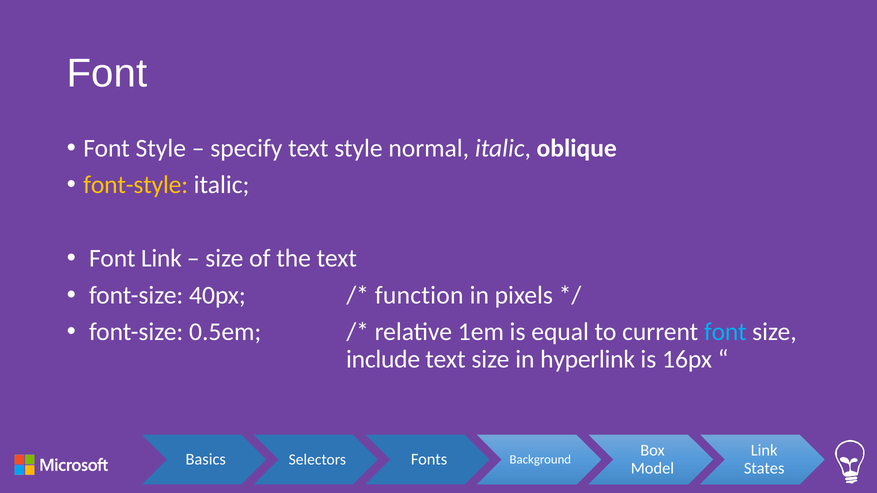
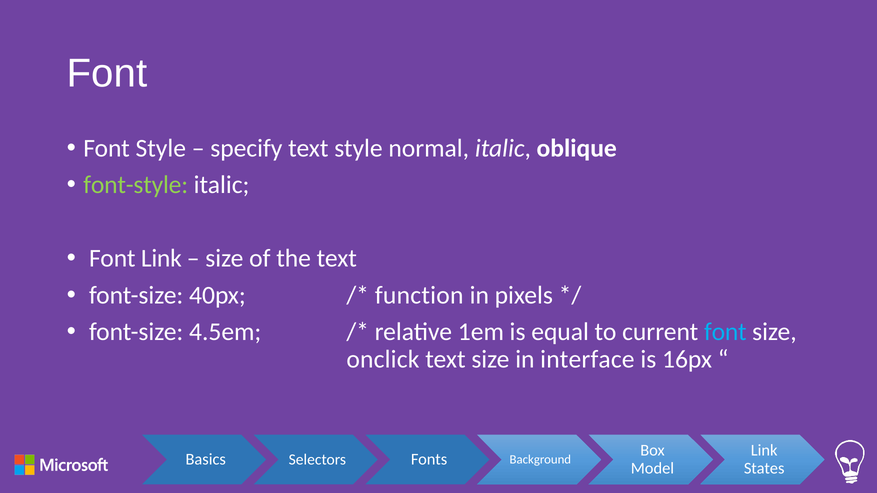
font-style colour: yellow -> light green
0.5em: 0.5em -> 4.5em
include: include -> onclick
hyperlink: hyperlink -> interface
